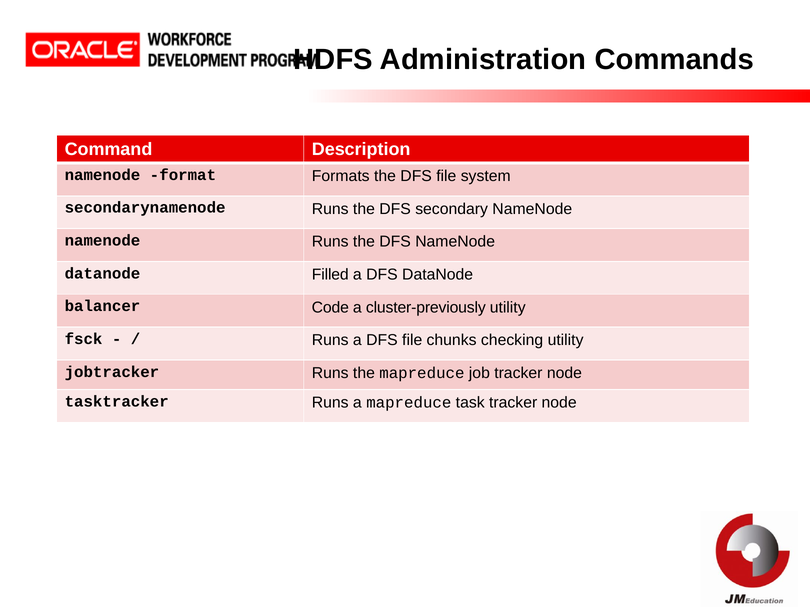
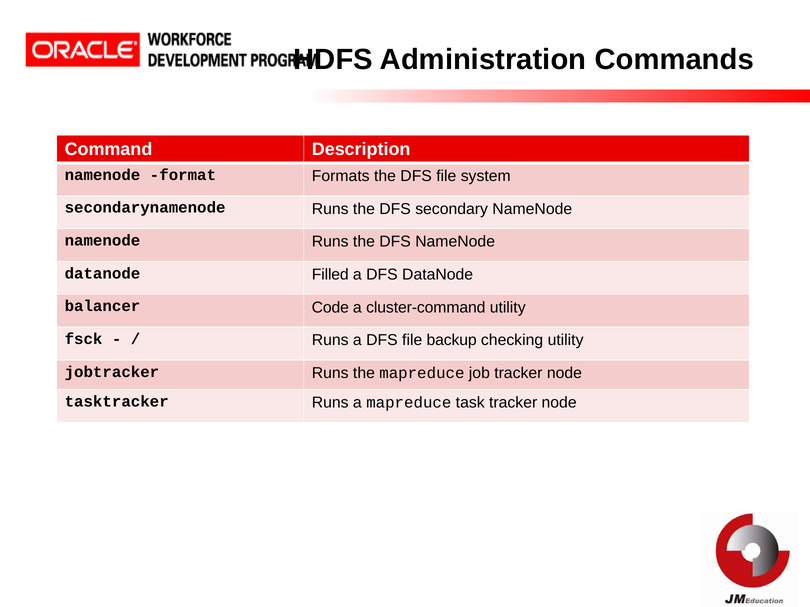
cluster-previously: cluster-previously -> cluster-command
chunks: chunks -> backup
